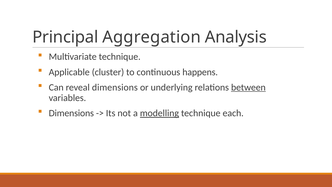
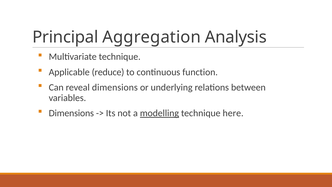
cluster: cluster -> reduce
happens: happens -> function
between underline: present -> none
each: each -> here
